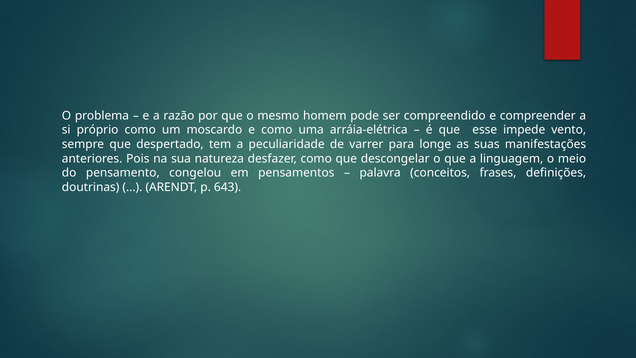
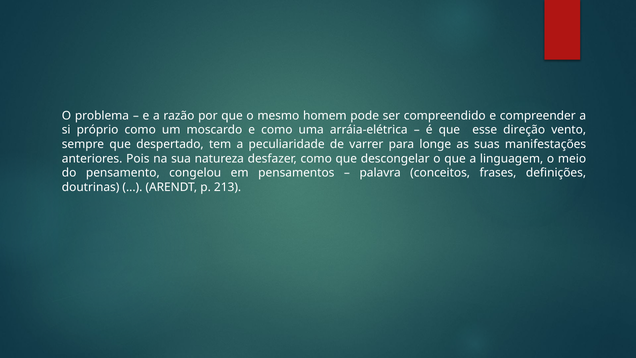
impede: impede -> direção
643: 643 -> 213
